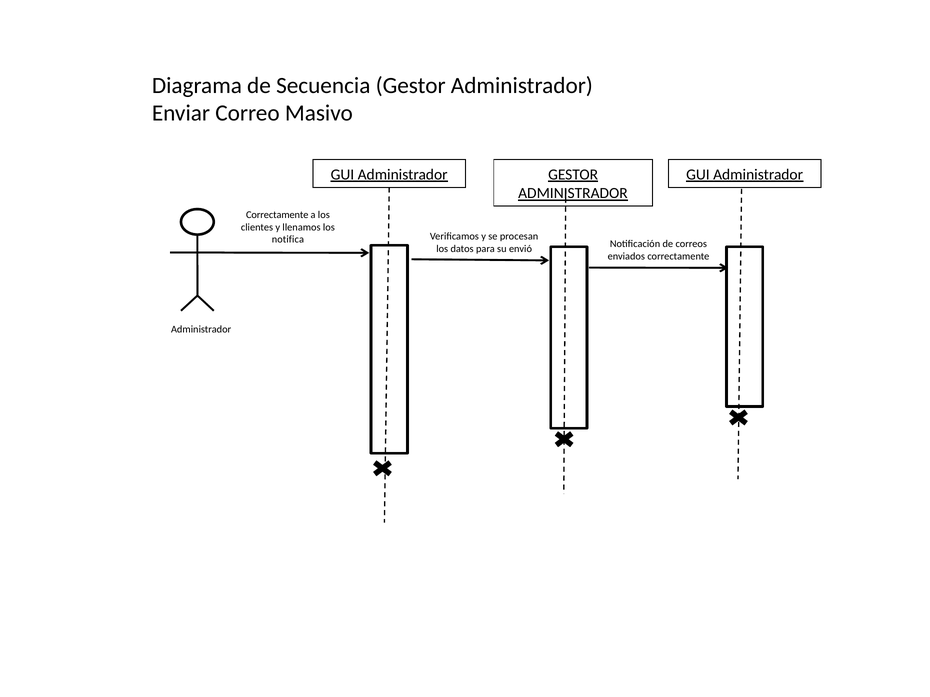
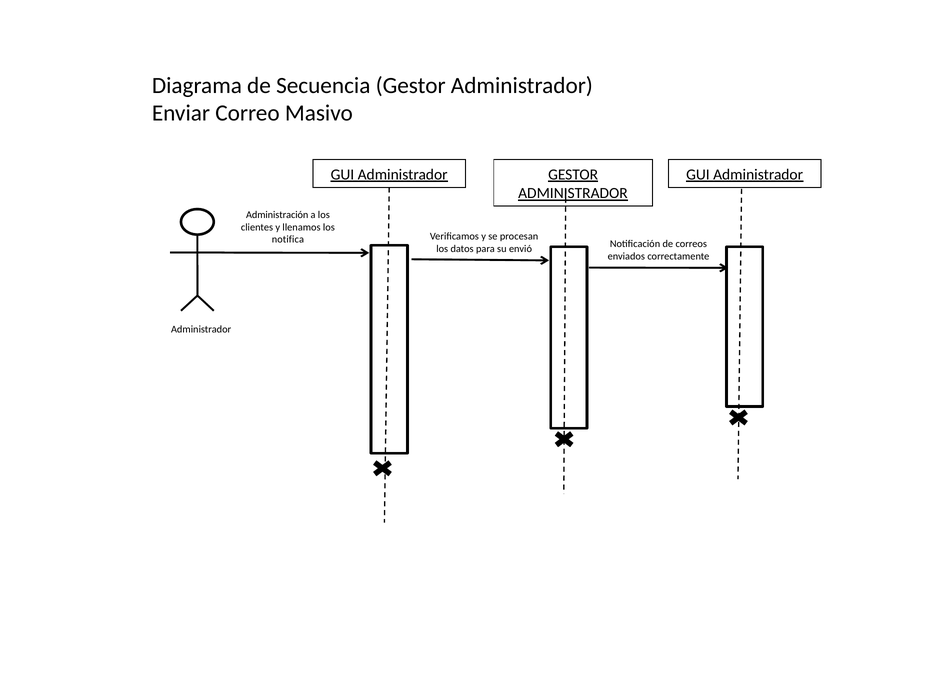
Correctamente at (277, 215): Correctamente -> Administración
